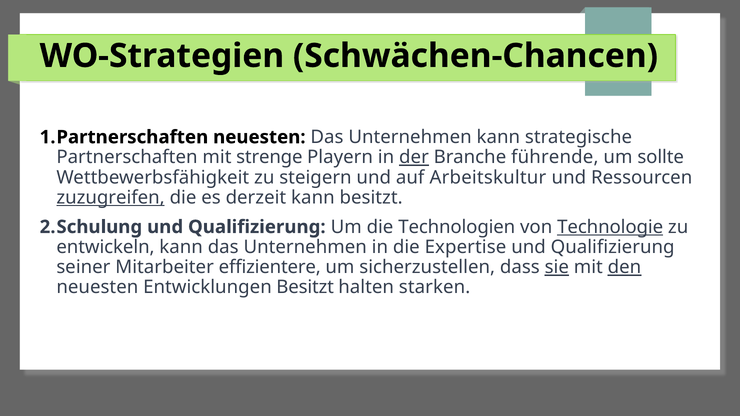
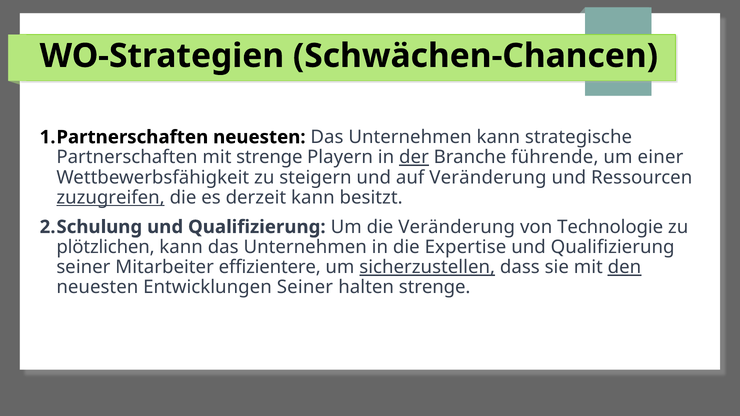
sollte: sollte -> einer
auf Arbeitskultur: Arbeitskultur -> Veränderung
die Technologien: Technologien -> Veränderung
Technologie underline: present -> none
entwickeln: entwickeln -> plötzlichen
sicherzustellen underline: none -> present
sie underline: present -> none
Entwicklungen Besitzt: Besitzt -> Seiner
halten starken: starken -> strenge
